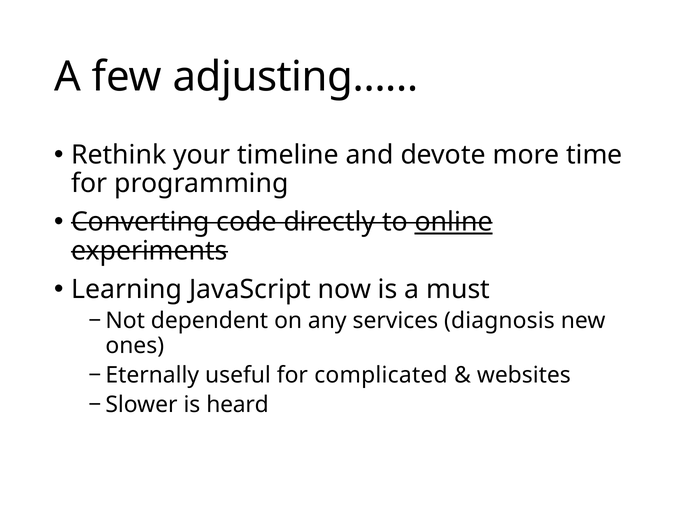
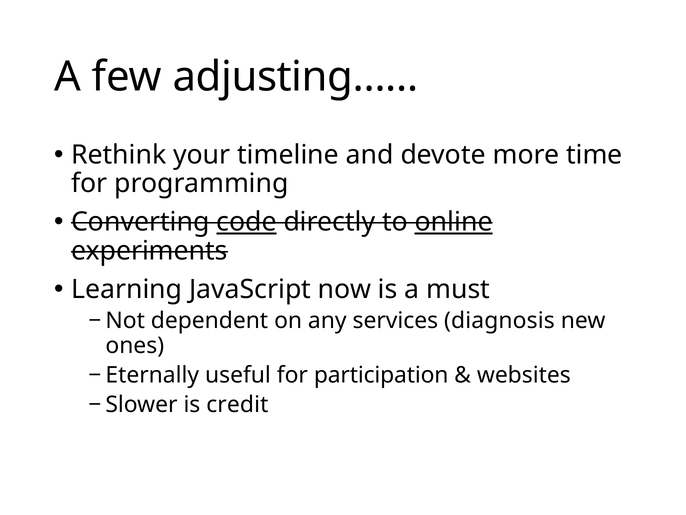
code underline: none -> present
complicated: complicated -> participation
heard: heard -> credit
